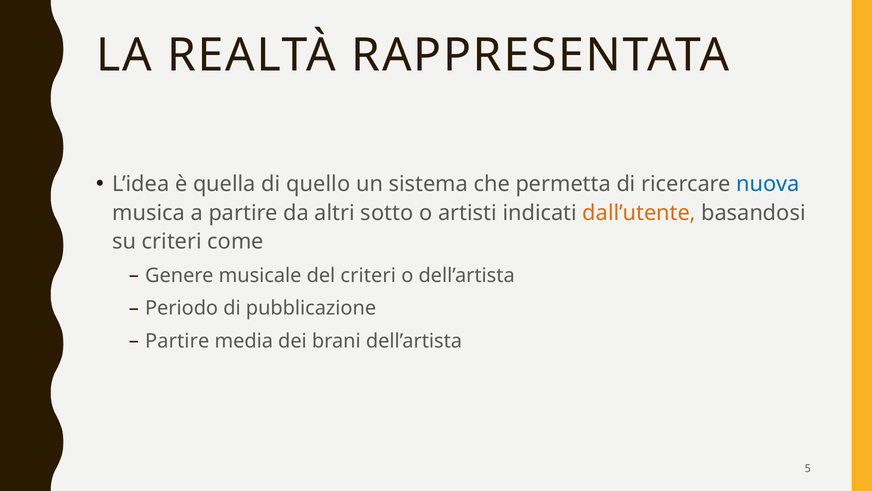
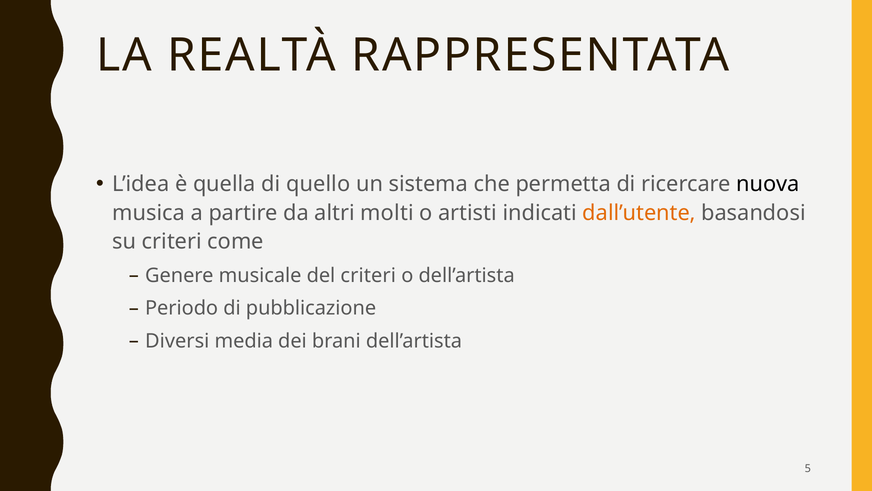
nuova colour: blue -> black
sotto: sotto -> molti
Partire at (177, 341): Partire -> Diversi
